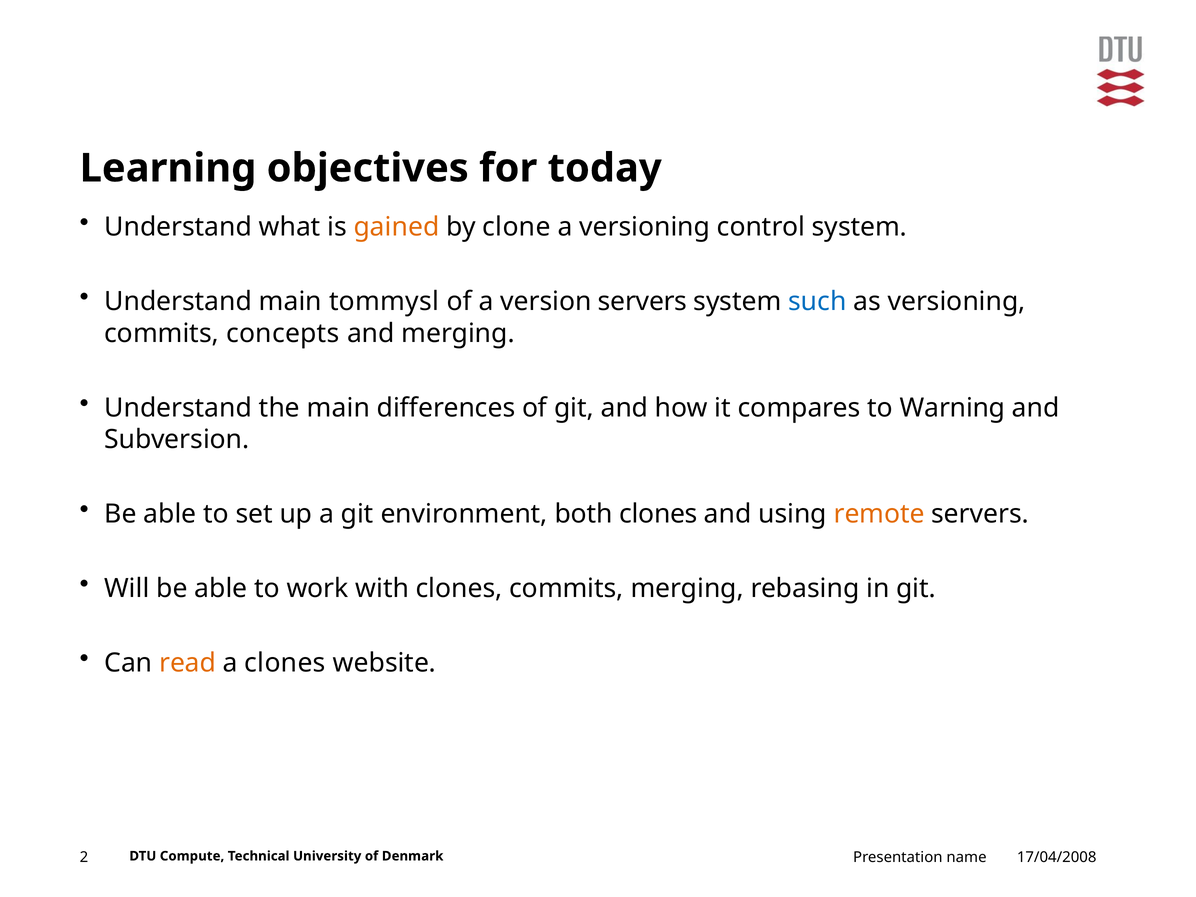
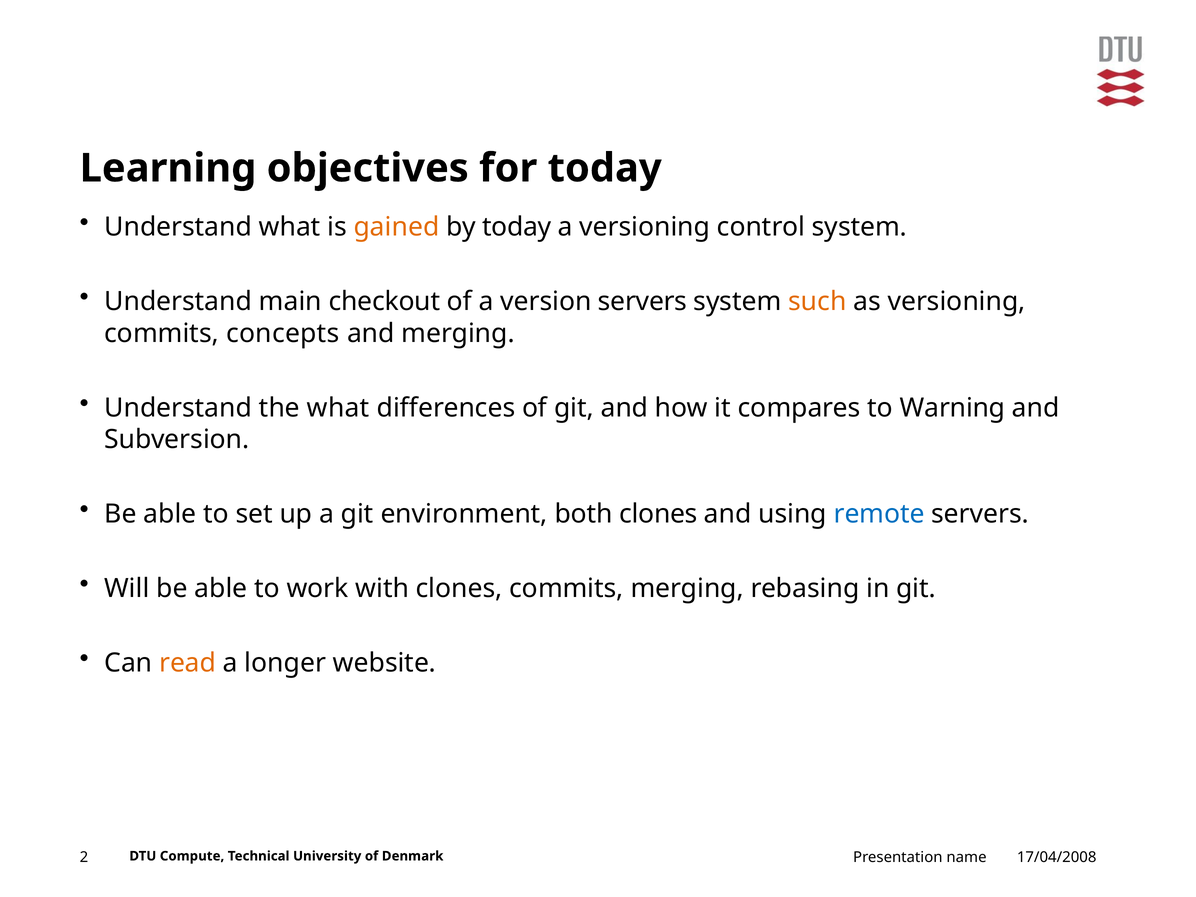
by clone: clone -> today
tommysl: tommysl -> checkout
such colour: blue -> orange
the main: main -> what
remote colour: orange -> blue
a clones: clones -> longer
